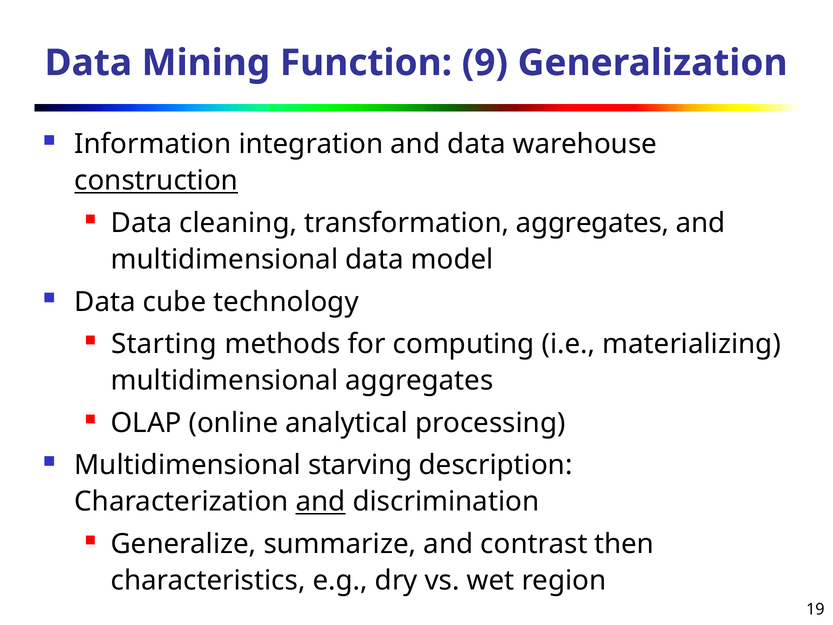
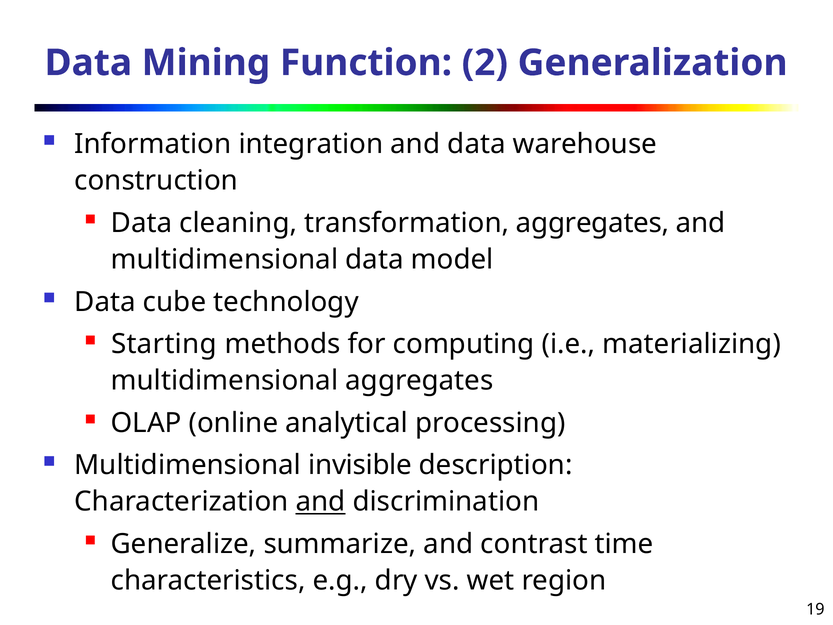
9: 9 -> 2
construction underline: present -> none
starving: starving -> invisible
then: then -> time
